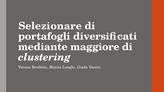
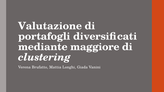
Selezionare: Selezionare -> Valutazione
